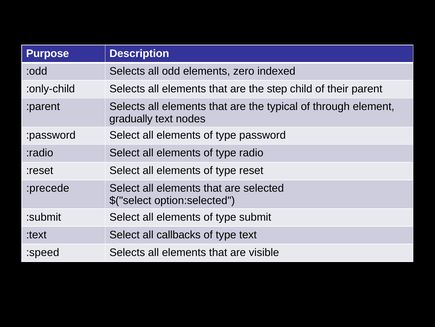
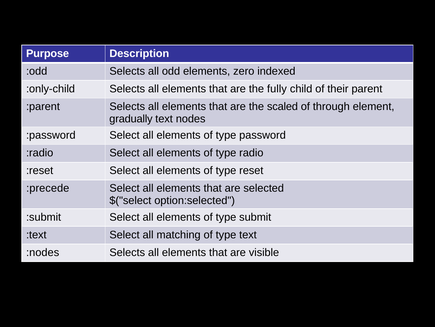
step: step -> fully
typical: typical -> scaled
callbacks: callbacks -> matching
:speed: :speed -> :nodes
